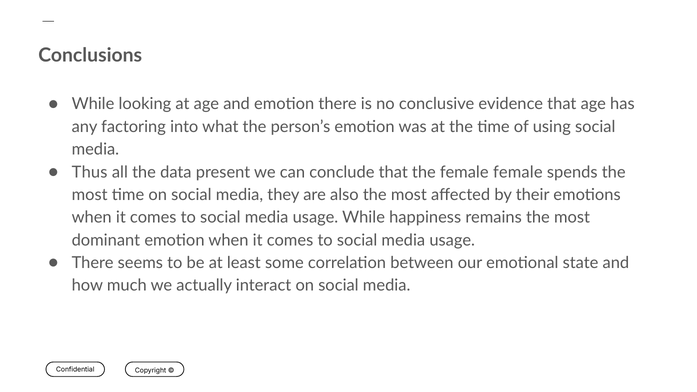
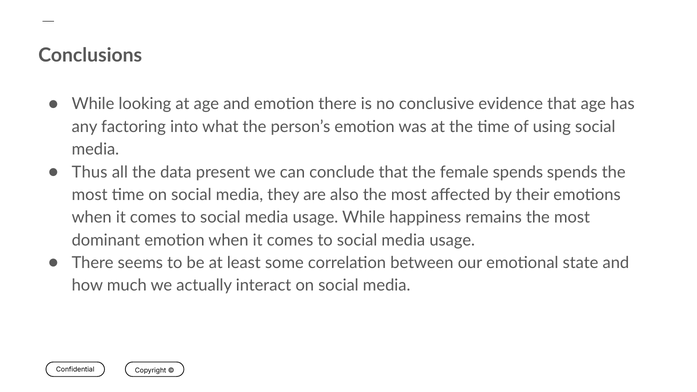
female female: female -> spends
